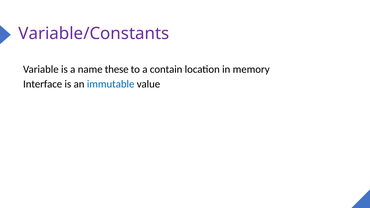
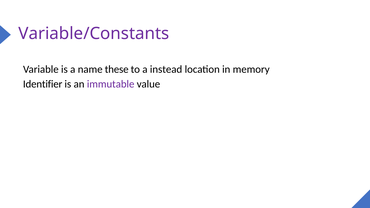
contain: contain -> instead
Interface: Interface -> Identifier
immutable colour: blue -> purple
